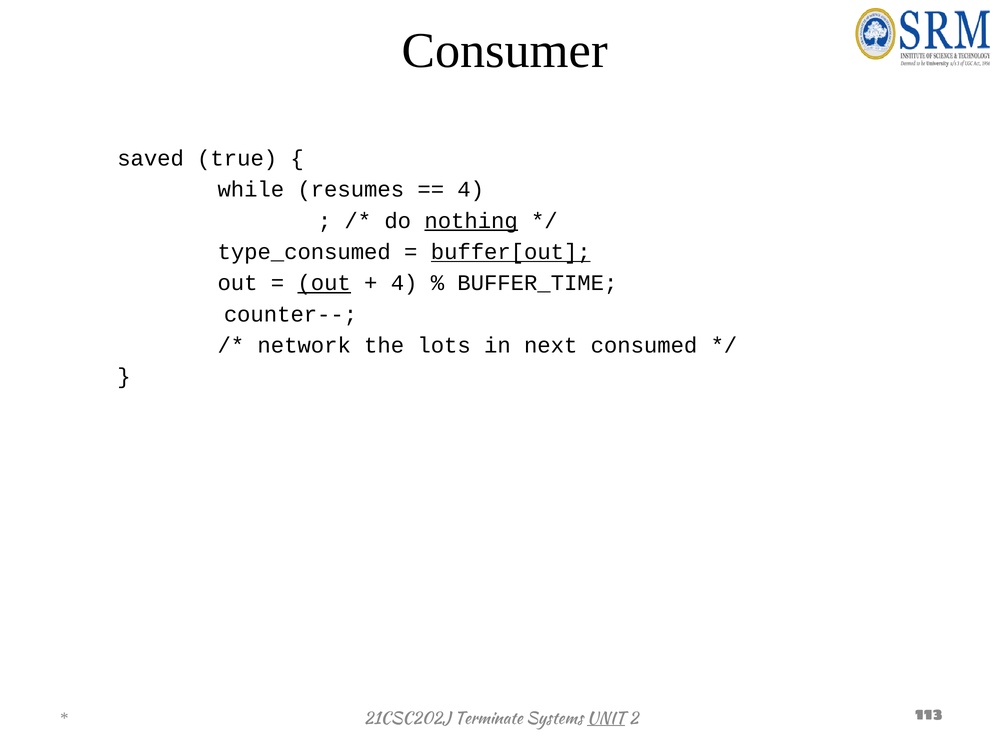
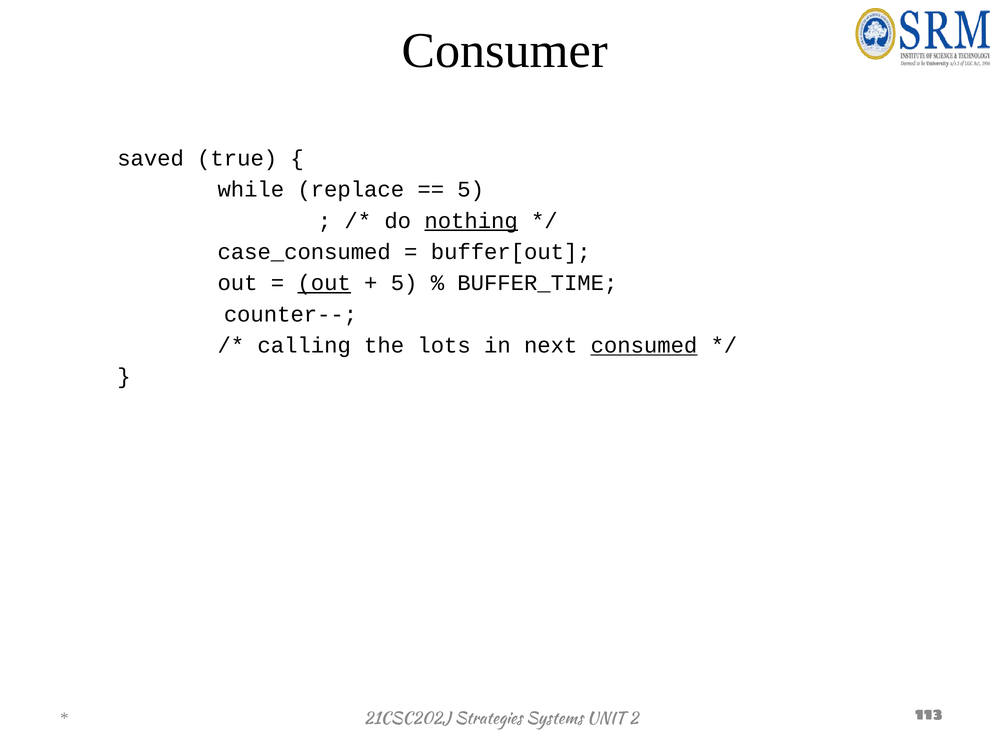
resumes: resumes -> replace
4 at (471, 190): 4 -> 5
type_consumed: type_consumed -> case_consumed
buffer[out underline: present -> none
4 at (404, 283): 4 -> 5
network: network -> calling
consumed underline: none -> present
Terminate: Terminate -> Strategies
UNIT underline: present -> none
